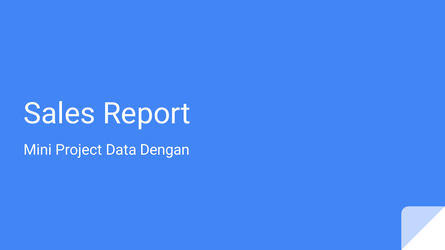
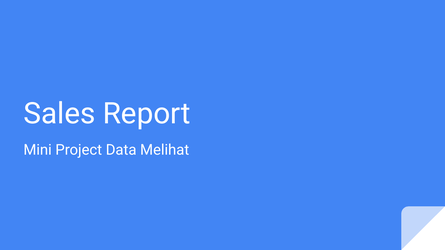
Dengan: Dengan -> Melihat
